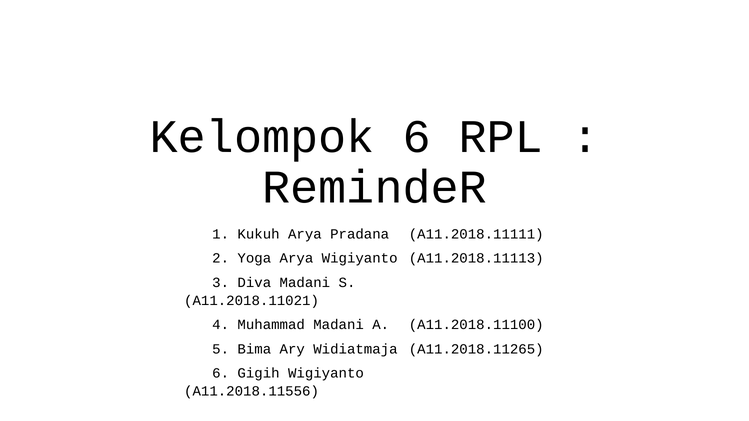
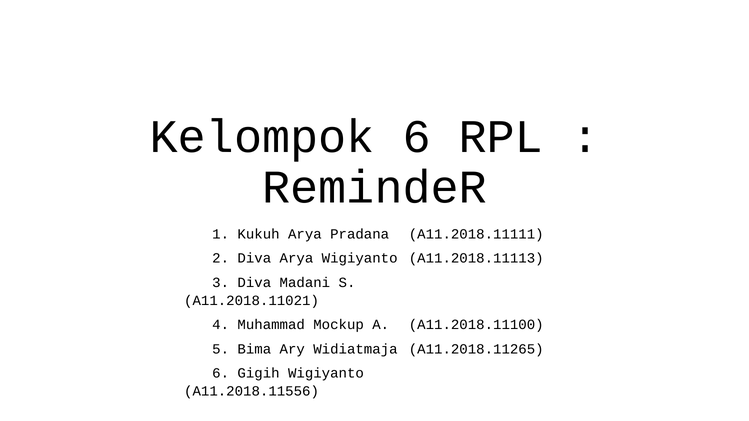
2 Yoga: Yoga -> Diva
Muhammad Madani: Madani -> Mockup
